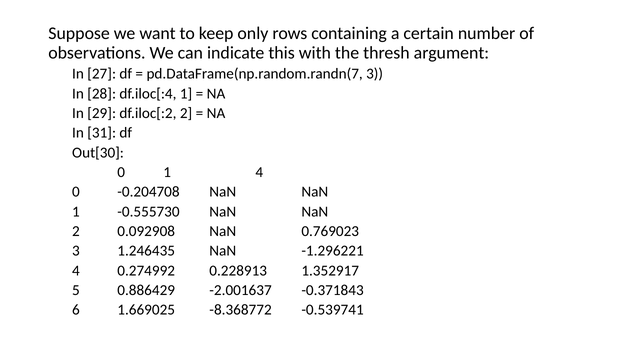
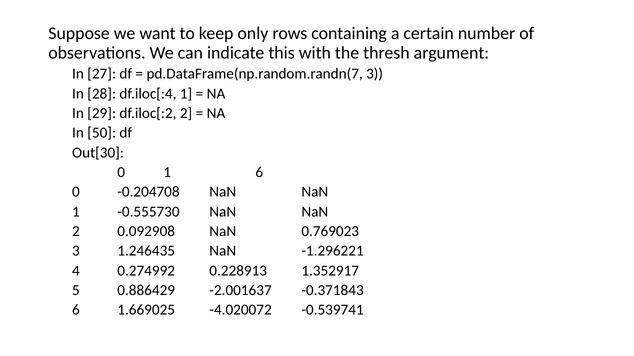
31: 31 -> 50
1 4: 4 -> 6
-8.368772: -8.368772 -> -4.020072
